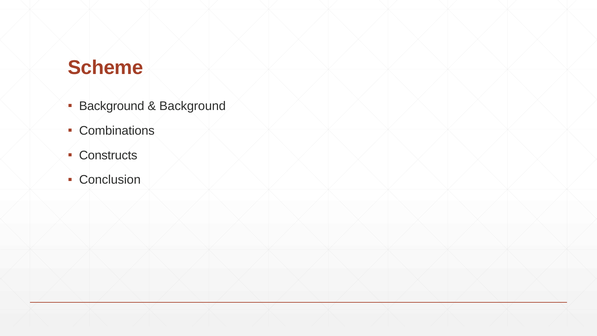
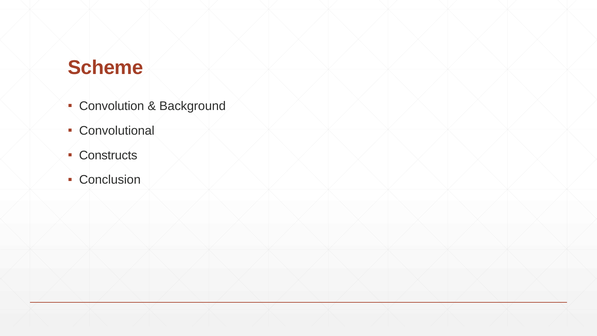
Background at (112, 106): Background -> Convolution
Combinations: Combinations -> Convolutional
